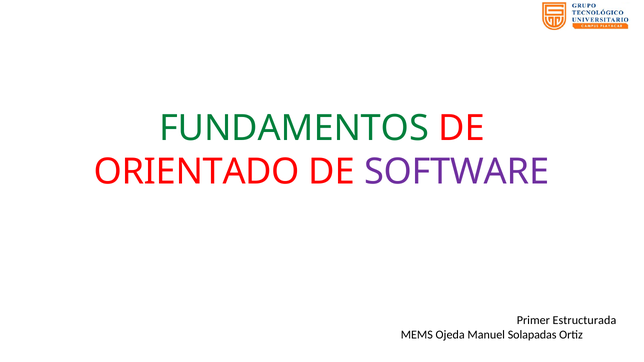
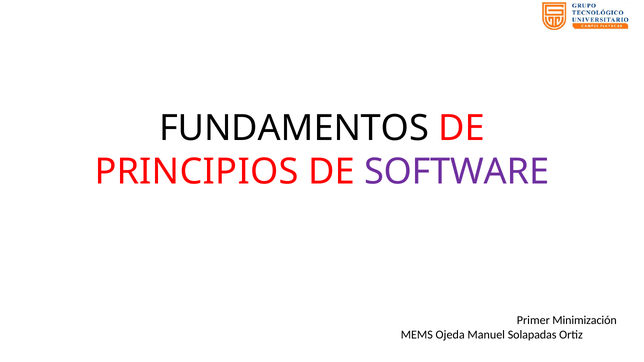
FUNDAMENTOS colour: green -> black
ORIENTADO: ORIENTADO -> PRINCIPIOS
Estructurada: Estructurada -> Minimización
